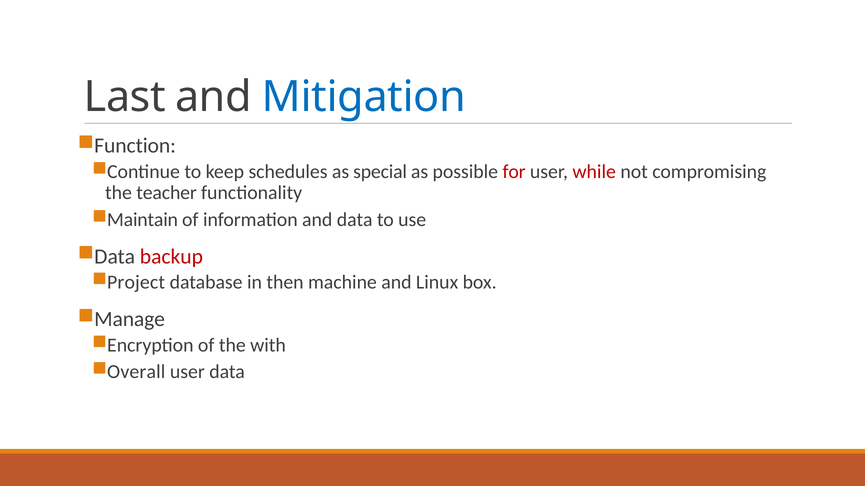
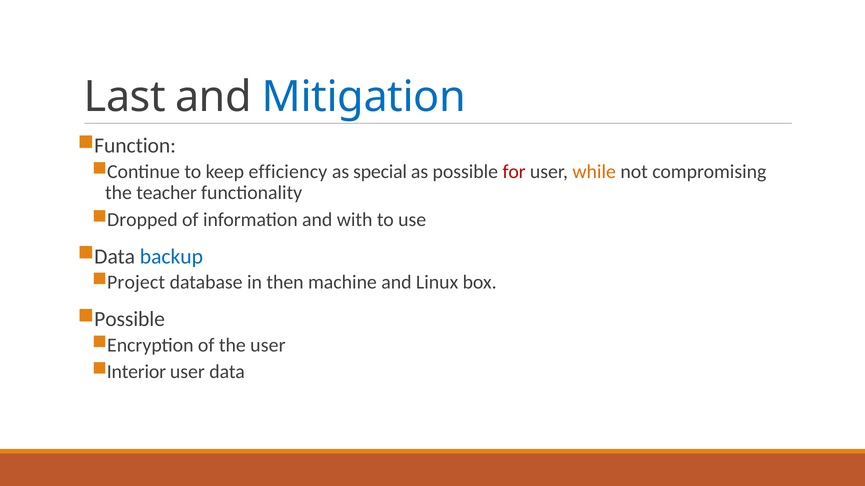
schedules: schedules -> efficiency
while colour: red -> orange
Maintain: Maintain -> Dropped
and data: data -> with
backup colour: red -> blue
Manage at (130, 319): Manage -> Possible
the with: with -> user
Overall: Overall -> Interior
